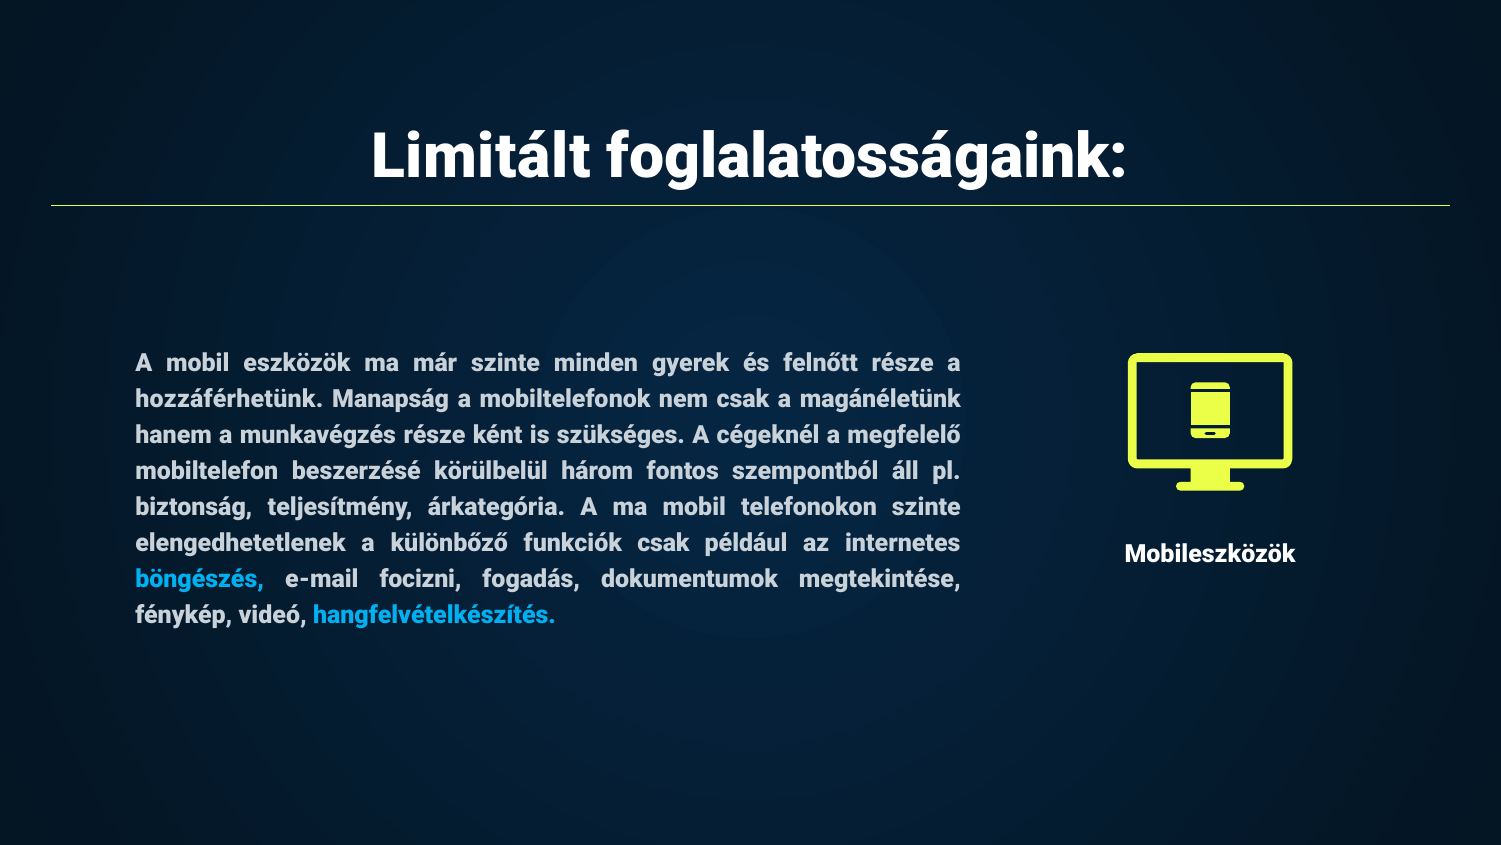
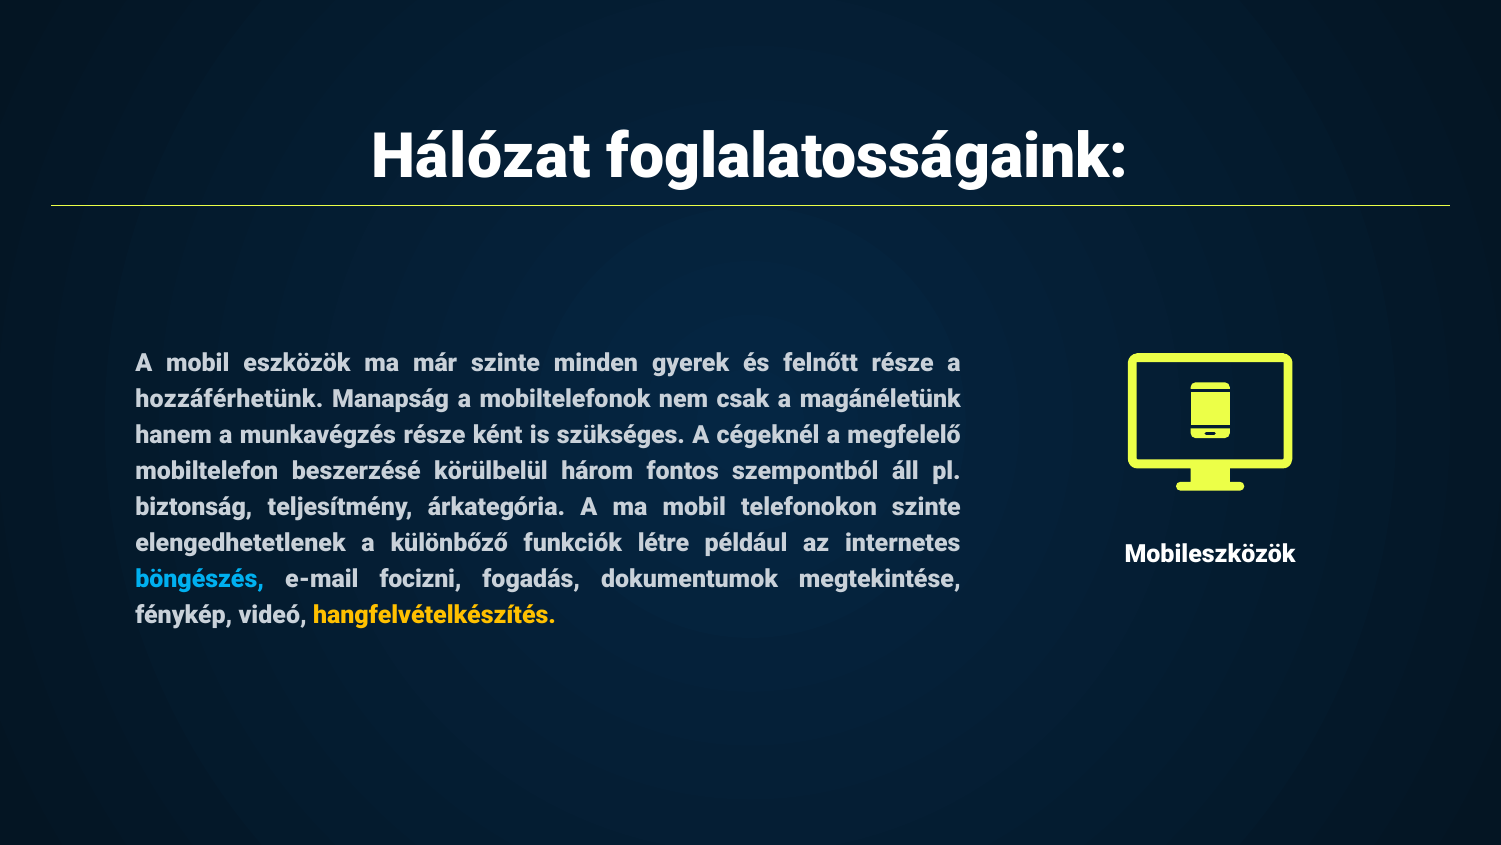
Limitált: Limitált -> Hálózat
funkciók csak: csak -> létre
hangfelvételkészítés colour: light blue -> yellow
